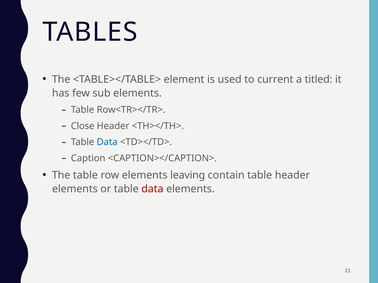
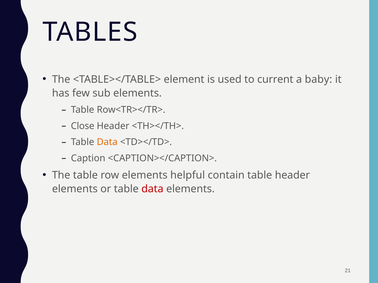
titled: titled -> baby
Data at (107, 142) colour: blue -> orange
leaving: leaving -> helpful
